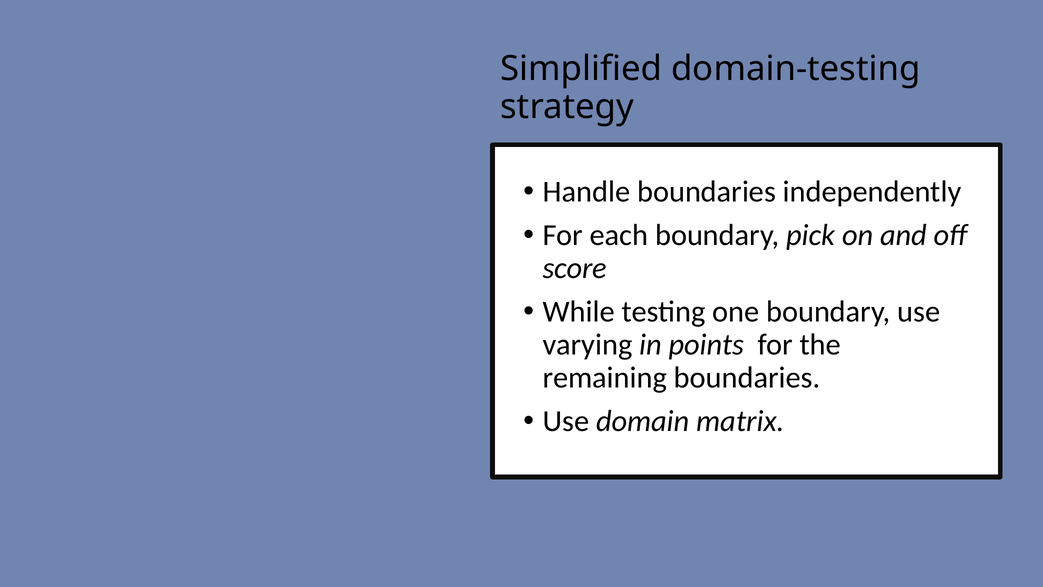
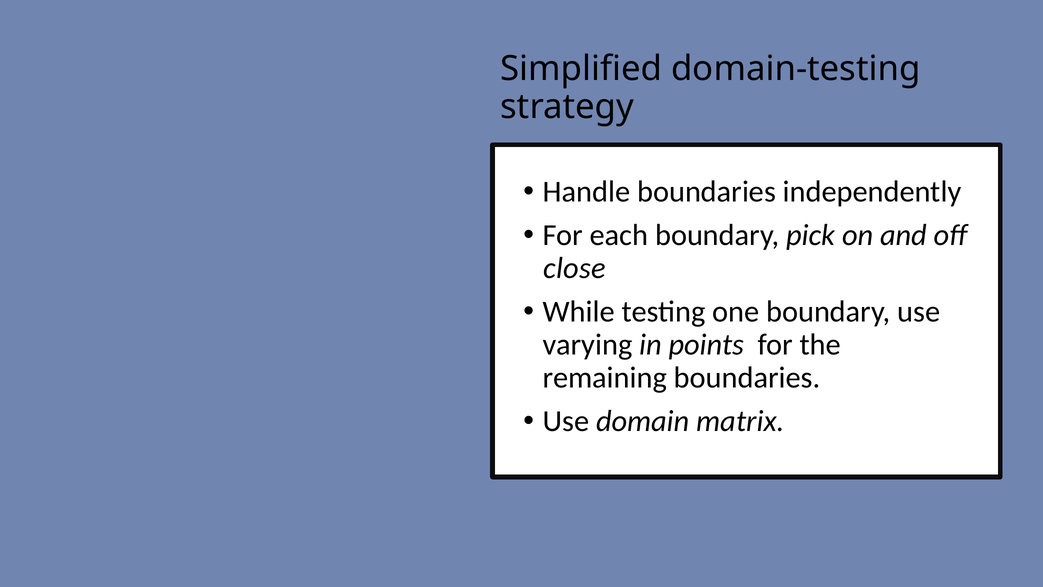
score: score -> close
